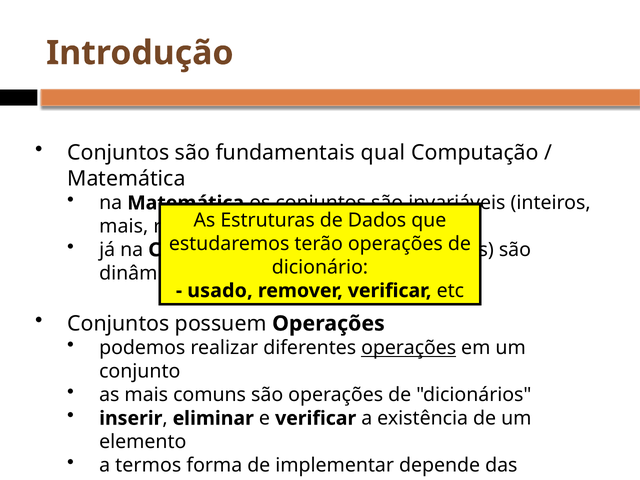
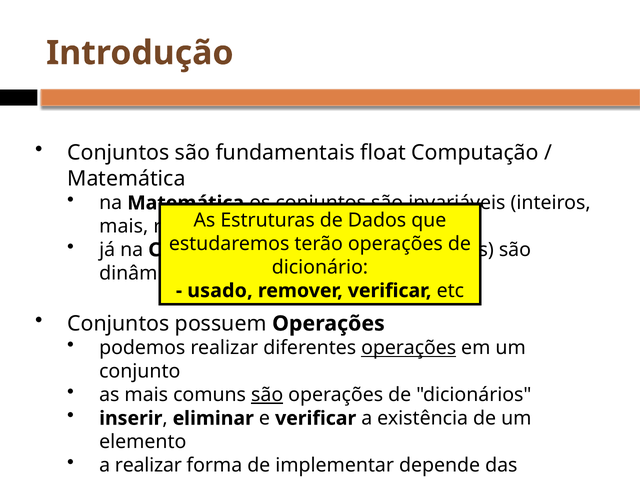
qual: qual -> float
são at (267, 395) underline: none -> present
a termos: termos -> realizar
